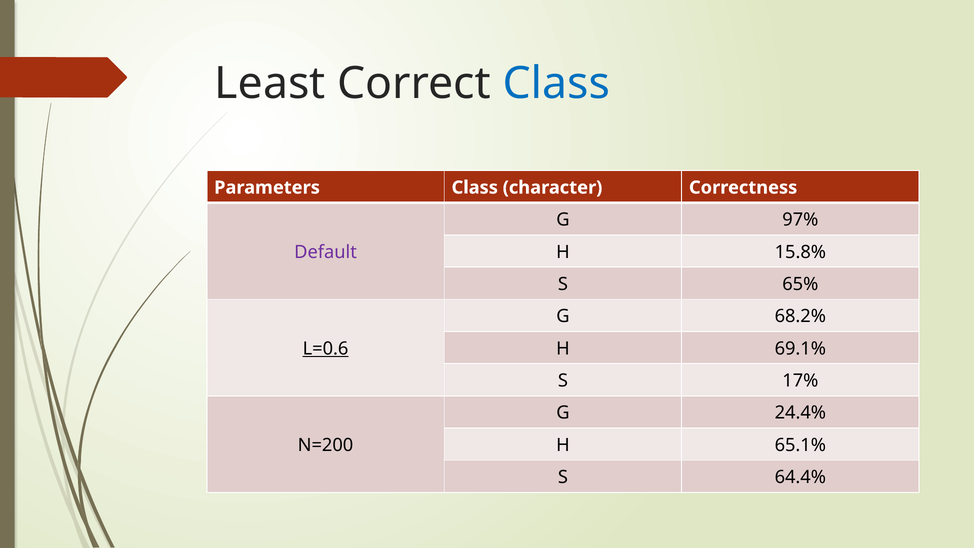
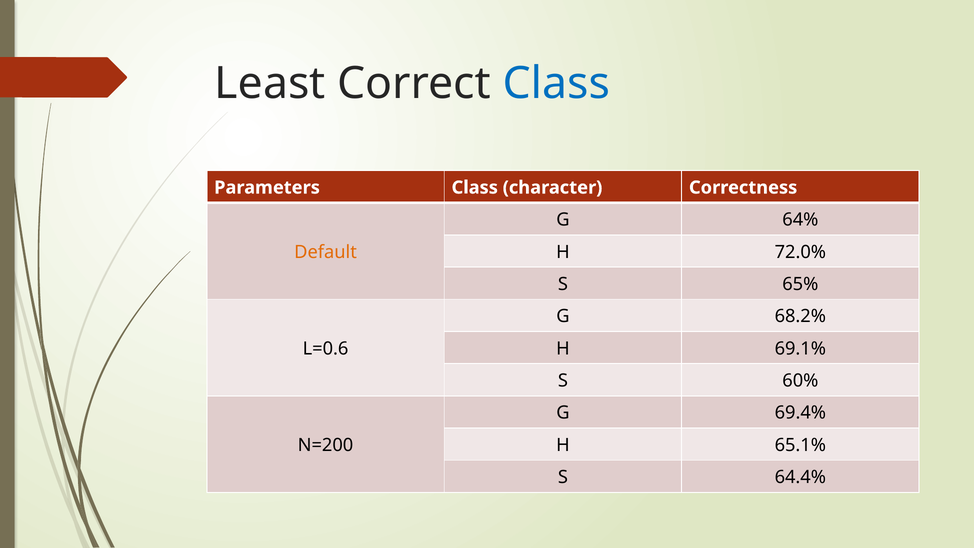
97%: 97% -> 64%
Default colour: purple -> orange
15.8%: 15.8% -> 72.0%
L=0.6 underline: present -> none
17%: 17% -> 60%
24.4%: 24.4% -> 69.4%
